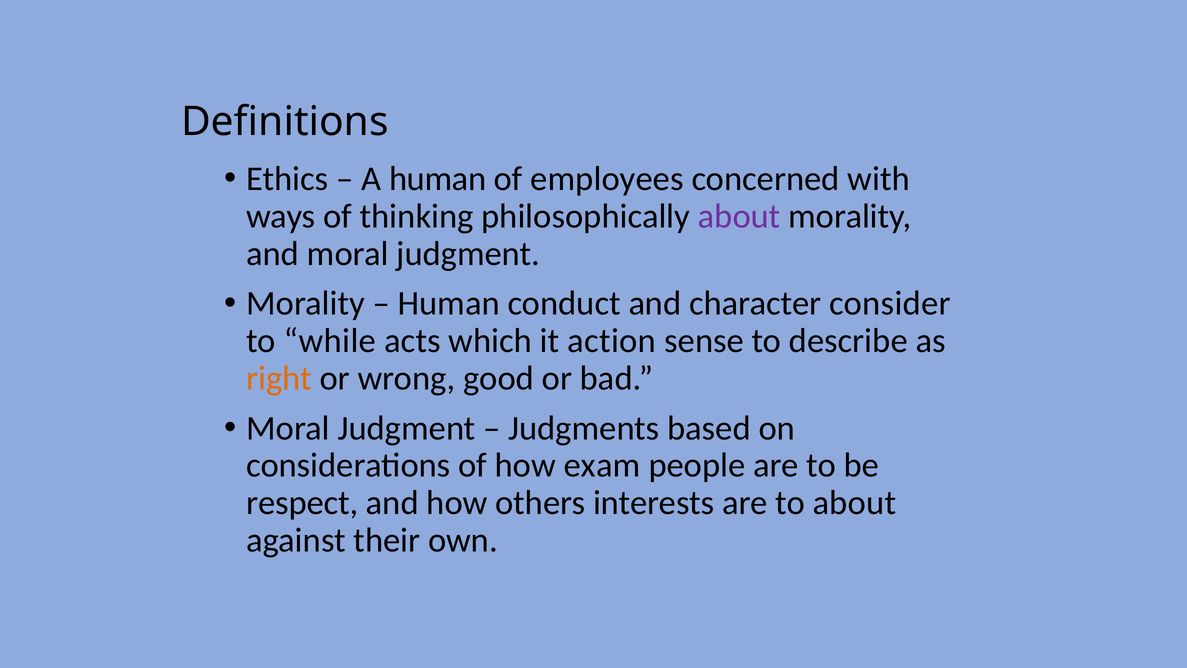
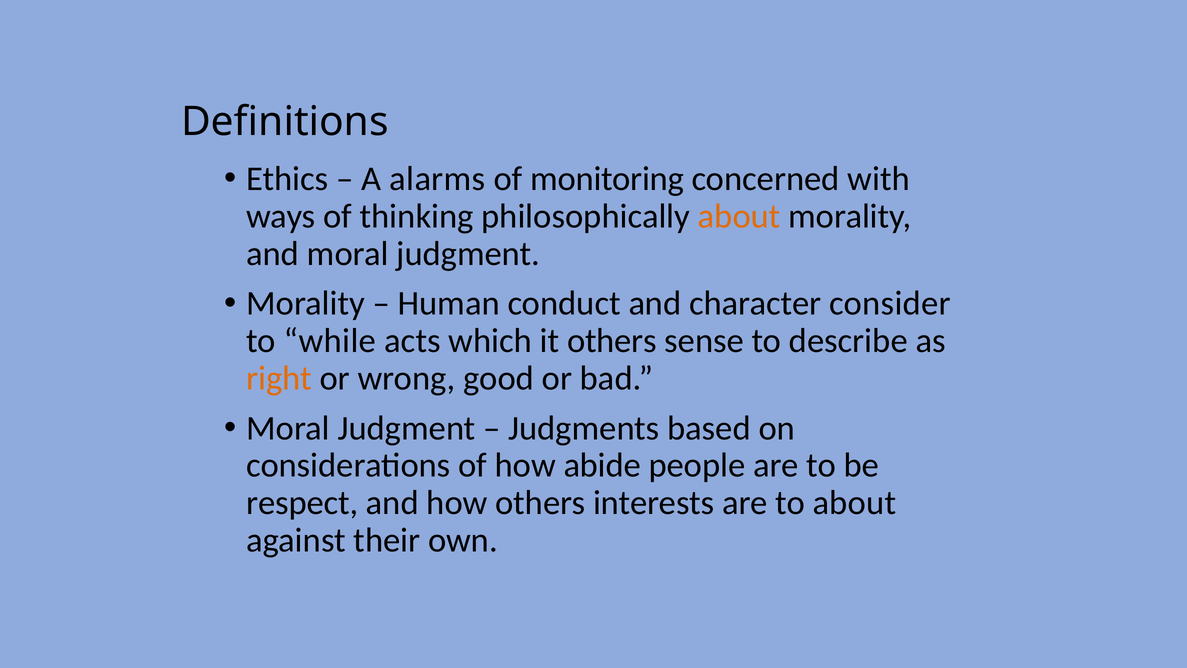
A human: human -> alarms
employees: employees -> monitoring
about at (739, 216) colour: purple -> orange
it action: action -> others
exam: exam -> abide
